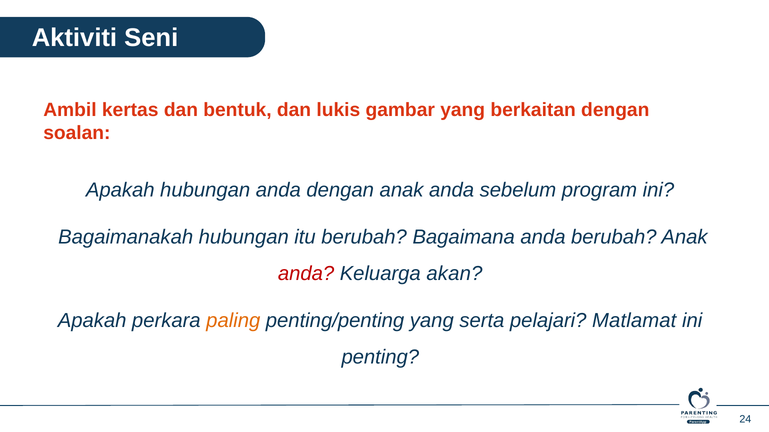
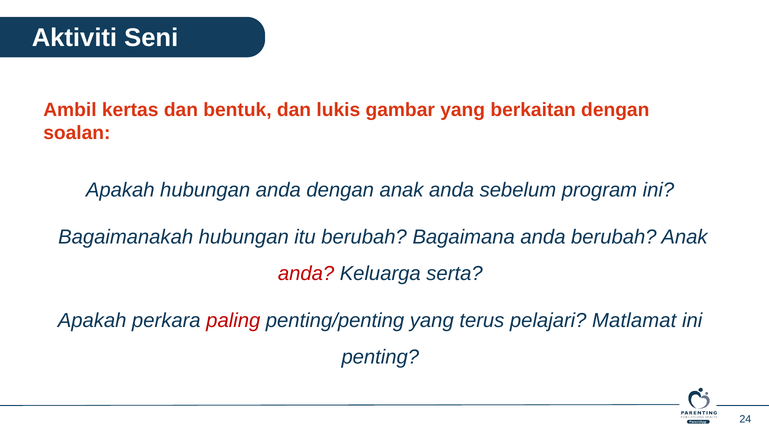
akan: akan -> serta
paling colour: orange -> red
serta: serta -> terus
